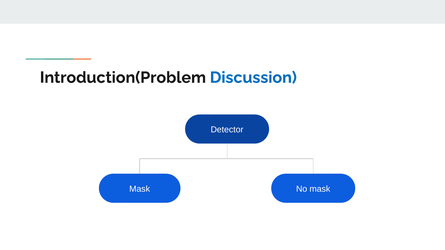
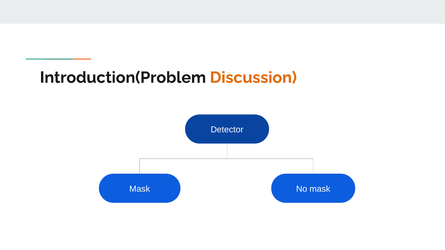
Discussion colour: blue -> orange
